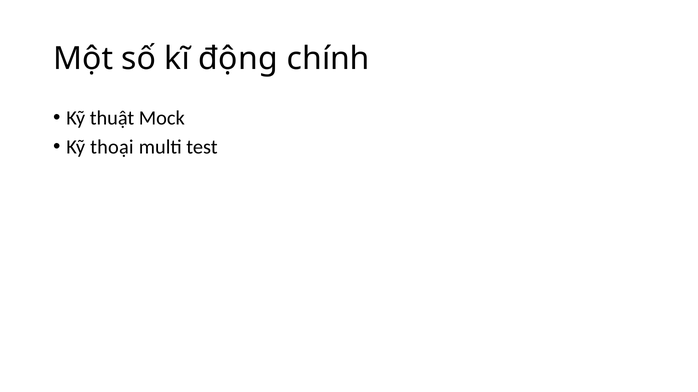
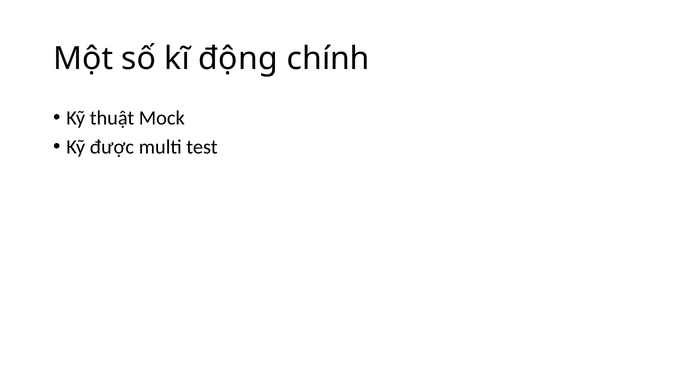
thoại: thoại -> được
